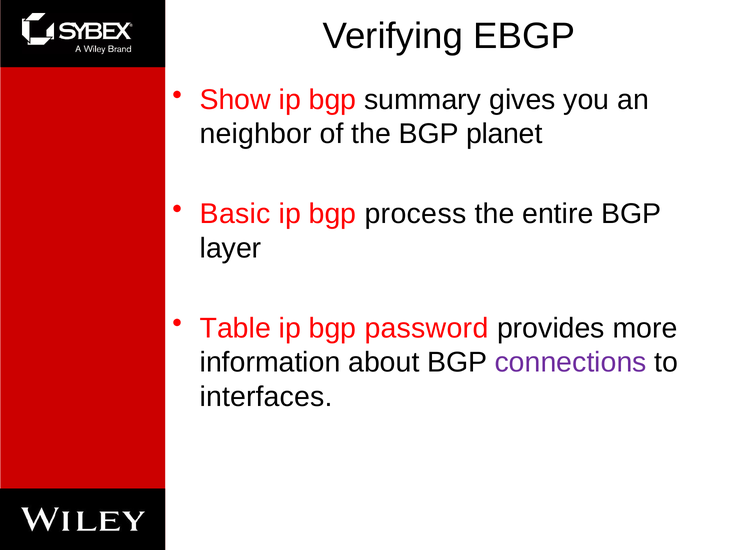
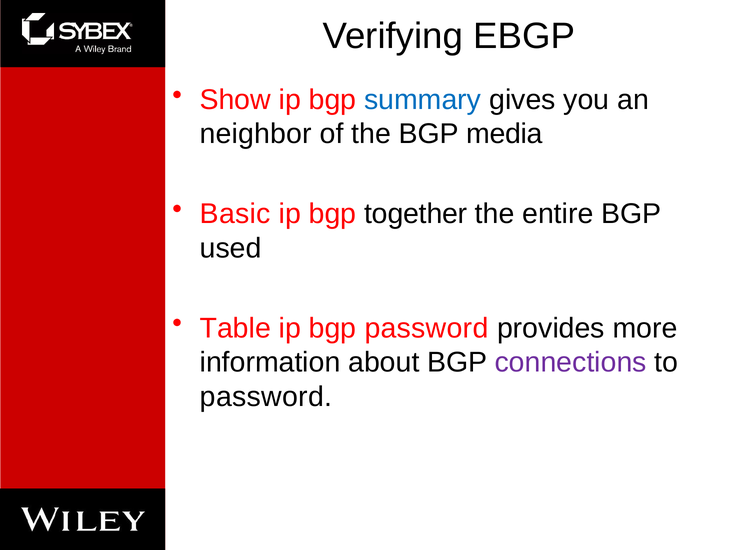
summary colour: black -> blue
planet: planet -> media
process: process -> together
layer: layer -> used
interfaces at (266, 396): interfaces -> password
